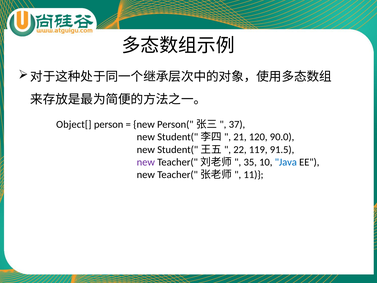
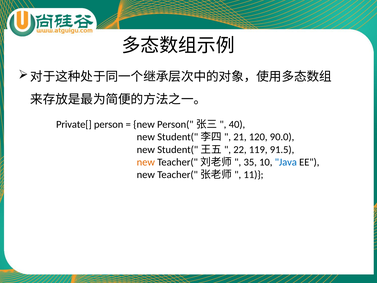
Object[: Object[ -> Private[
37: 37 -> 40
new at (146, 162) colour: purple -> orange
